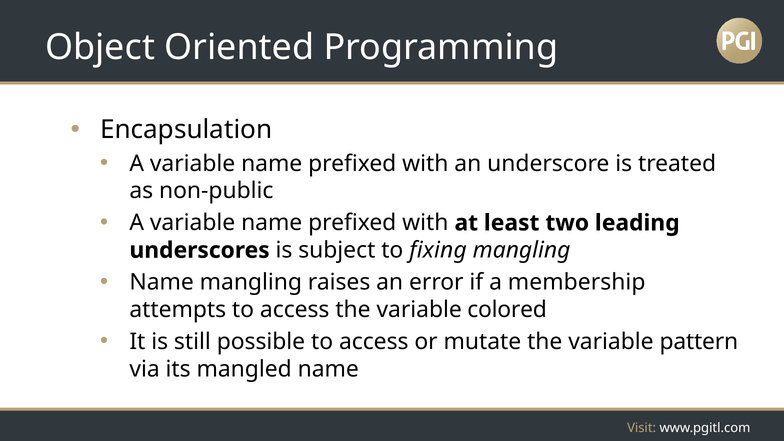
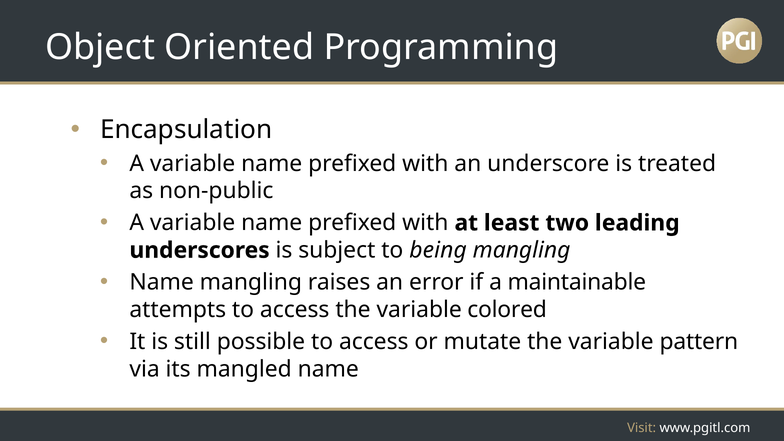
fixing: fixing -> being
membership: membership -> maintainable
